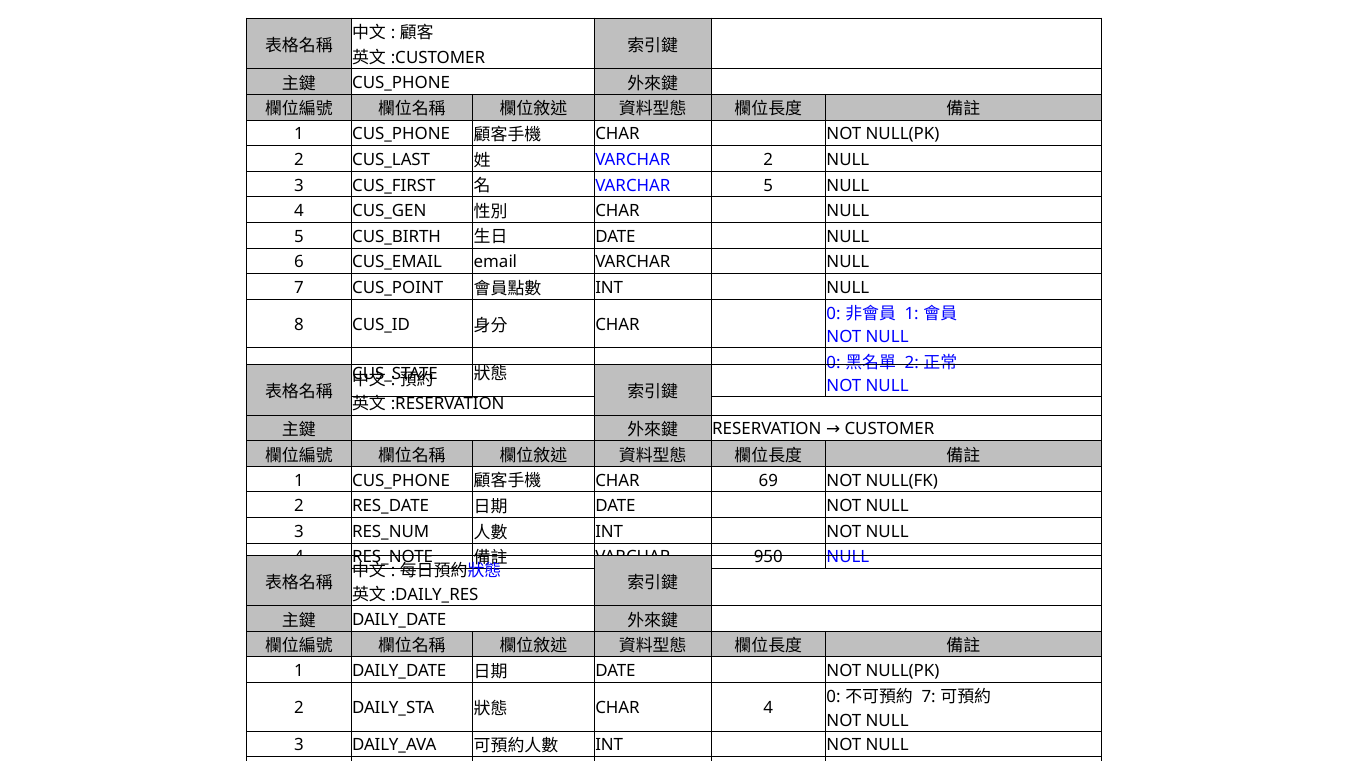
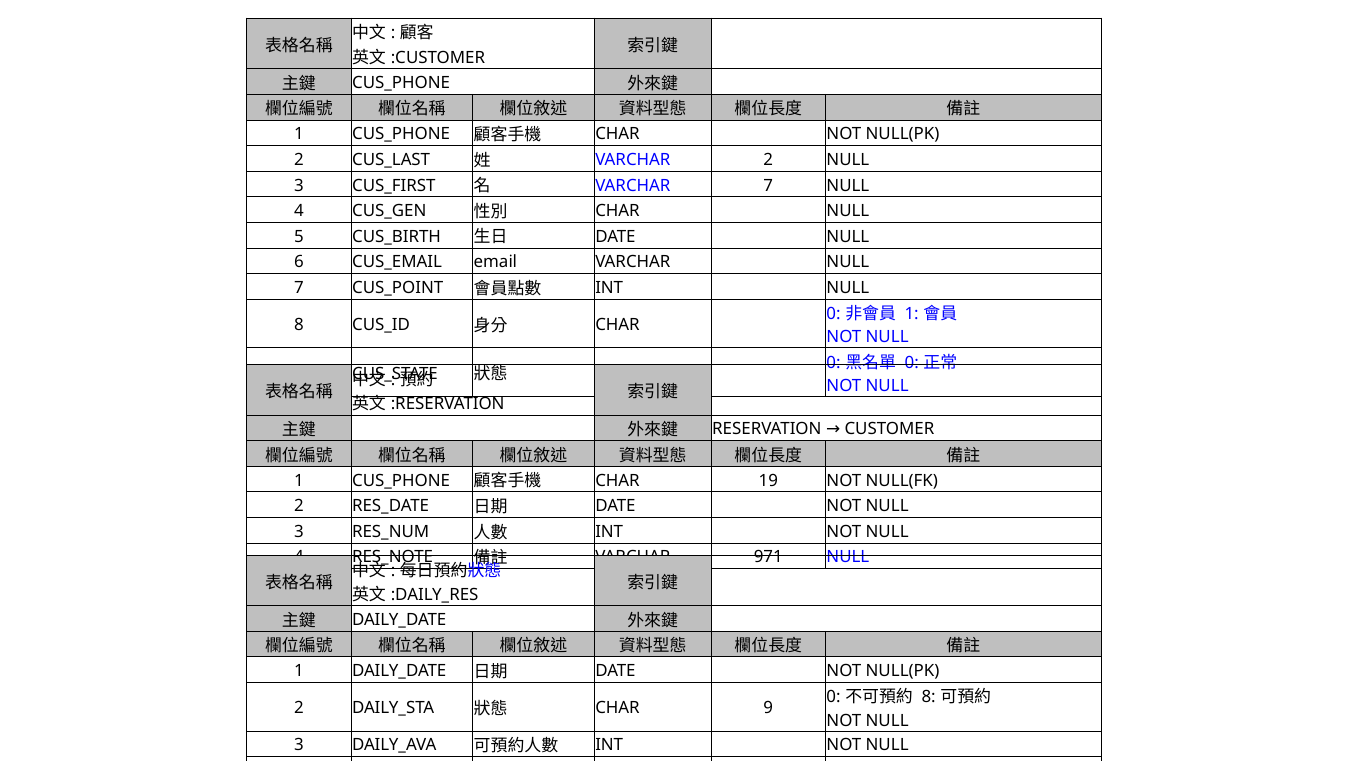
VARCHAR 5: 5 -> 7
2 at (912, 363): 2 -> 0
69: 69 -> 19
950: 950 -> 971
7 at (929, 698): 7 -> 8
CHAR 4: 4 -> 9
